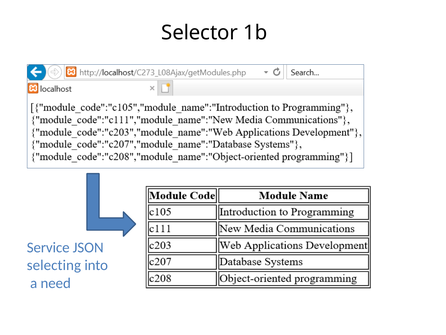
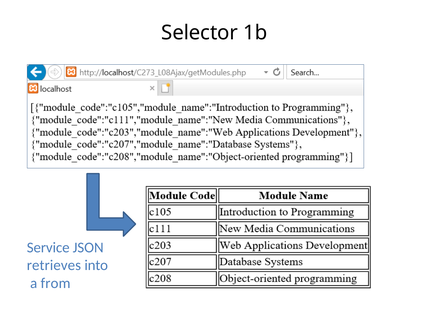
selecting: selecting -> retrieves
need: need -> from
